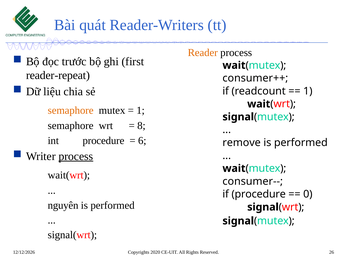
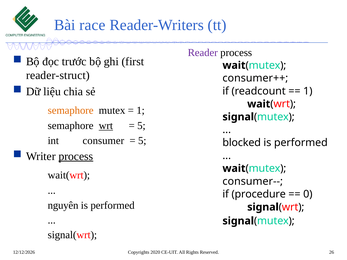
quát: quát -> race
Reader colour: orange -> purple
reader-repeat: reader-repeat -> reader-struct
wrt at (106, 126) underline: none -> present
8 at (141, 126): 8 -> 5
int procedure: procedure -> consumer
6 at (142, 141): 6 -> 5
remove: remove -> blocked
